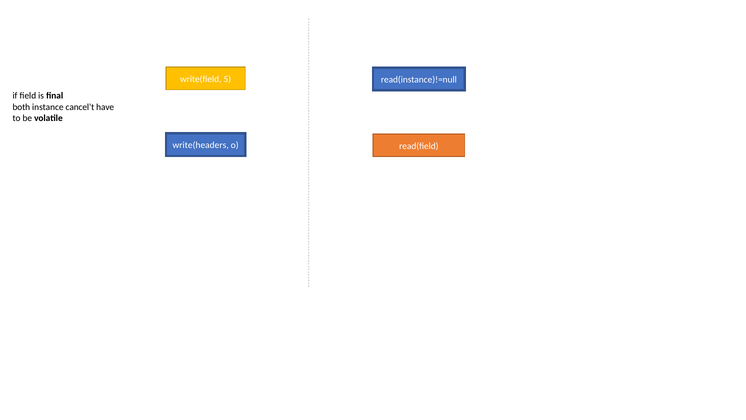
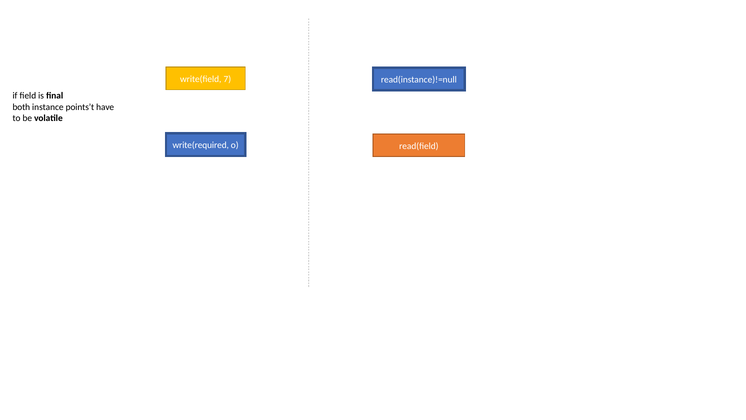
5: 5 -> 7
cancel’t: cancel’t -> points’t
write(headers: write(headers -> write(required
